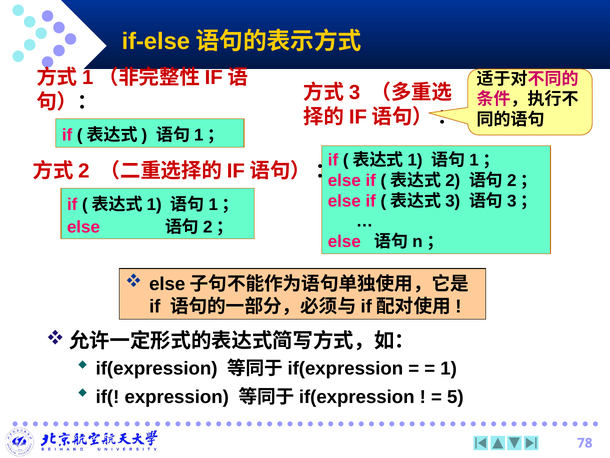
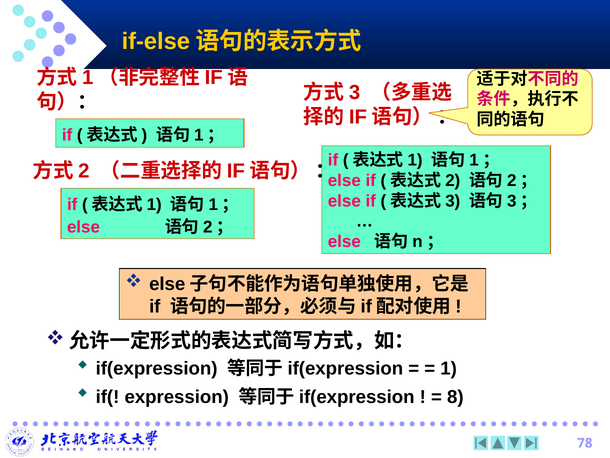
5: 5 -> 8
